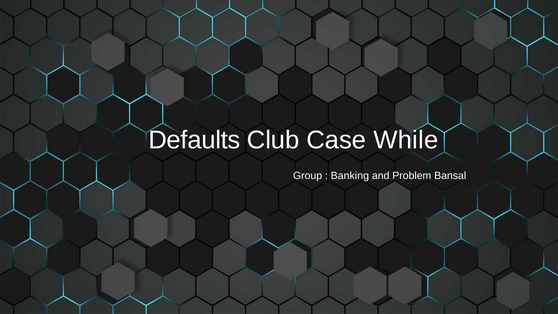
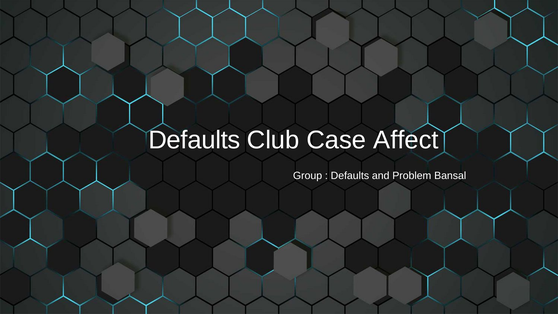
While: While -> Affect
Banking at (350, 176): Banking -> Defaults
